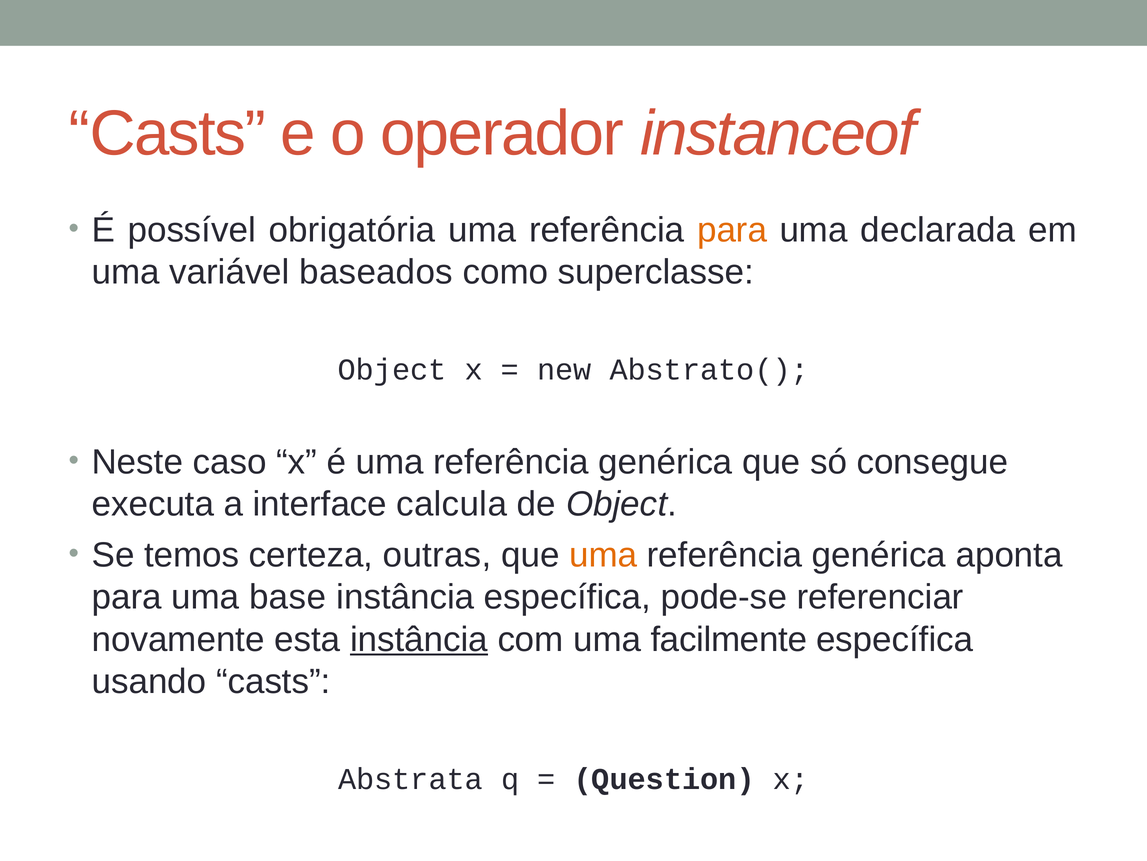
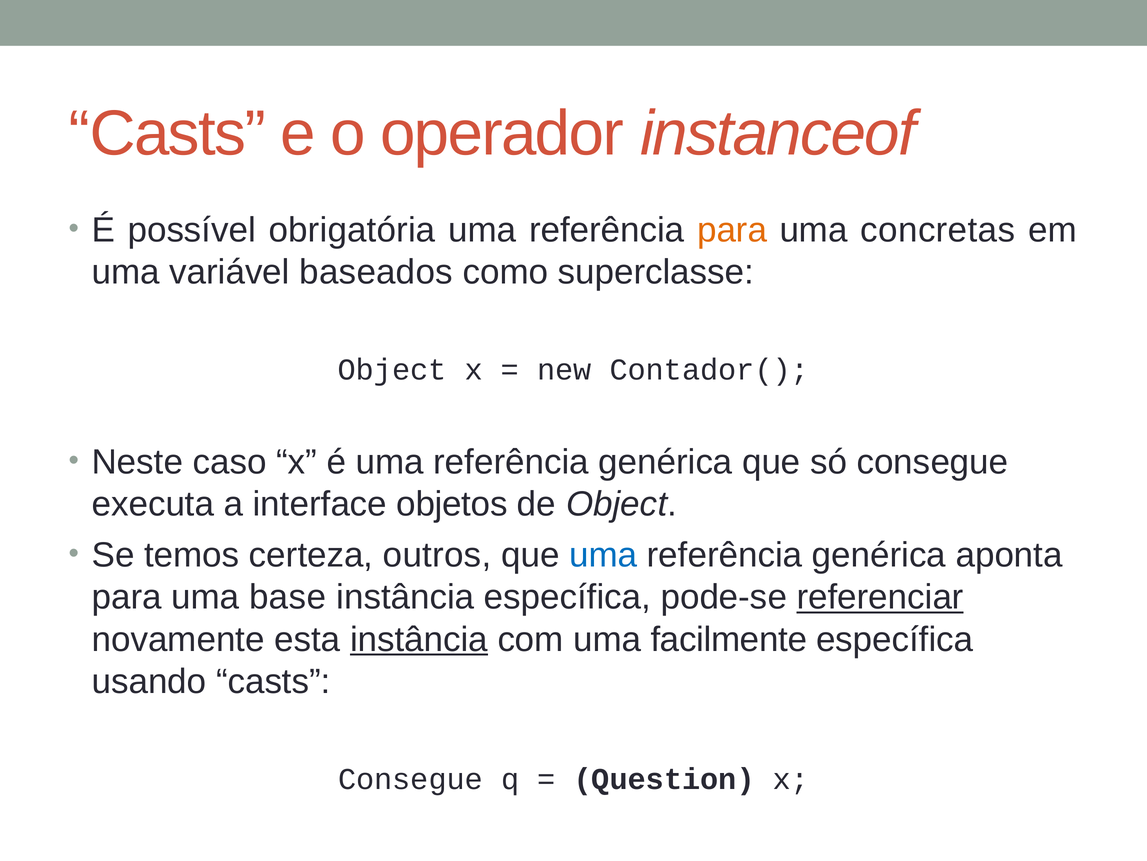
declarada: declarada -> concretas
Abstrato(: Abstrato( -> Contador(
calcula: calcula -> objetos
outras: outras -> outros
uma at (603, 555) colour: orange -> blue
referenciar underline: none -> present
Abstrata at (410, 778): Abstrata -> Consegue
